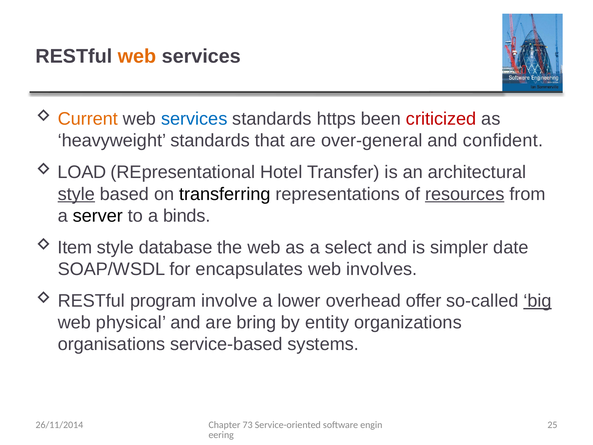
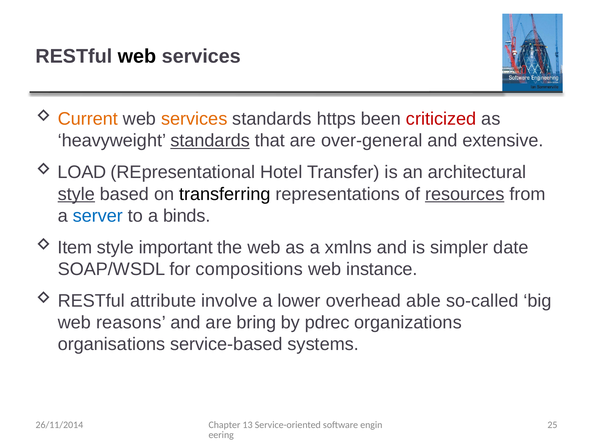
web at (137, 56) colour: orange -> black
services at (194, 119) colour: blue -> orange
standards at (210, 141) underline: none -> present
confident: confident -> extensive
server colour: black -> blue
database: database -> important
select: select -> xmlns
encapsulates: encapsulates -> compositions
involves: involves -> instance
program: program -> attribute
offer: offer -> able
big underline: present -> none
physical: physical -> reasons
entity: entity -> pdrec
73: 73 -> 13
